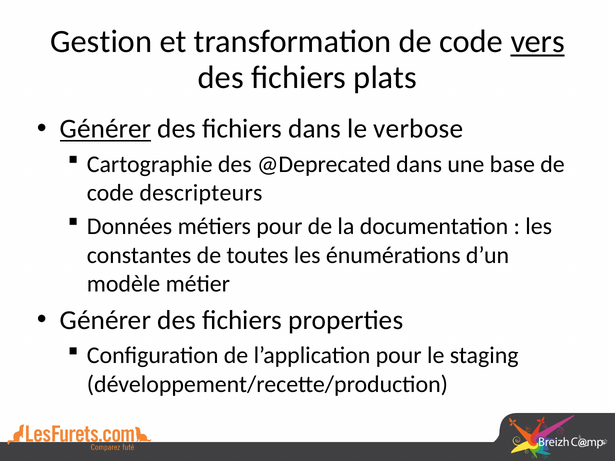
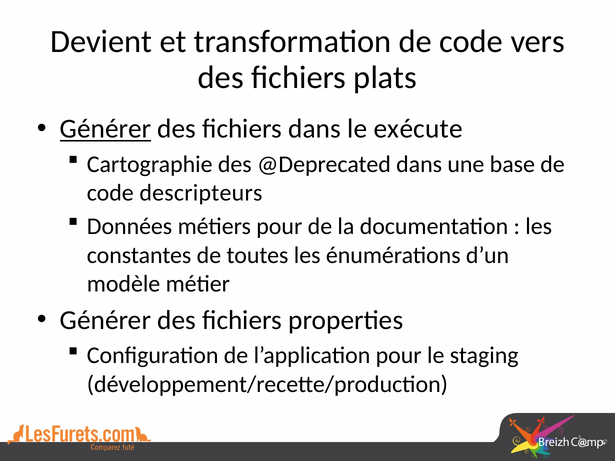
Gestion: Gestion -> Devient
vers underline: present -> none
verbose: verbose -> exécute
